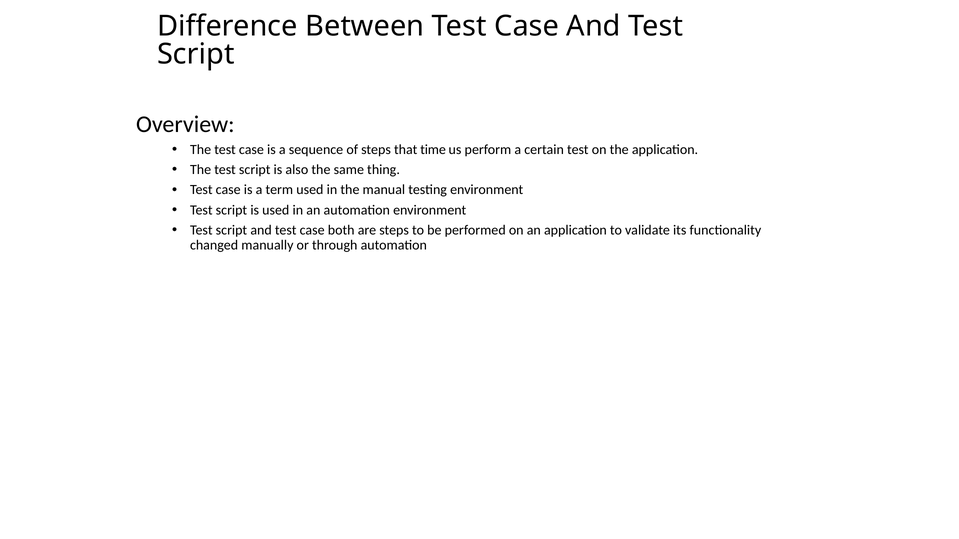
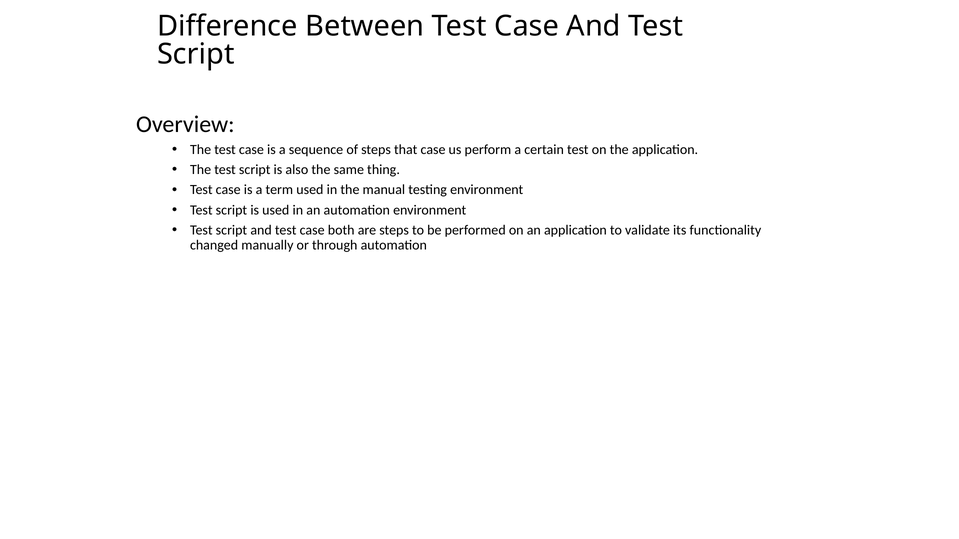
that time: time -> case
